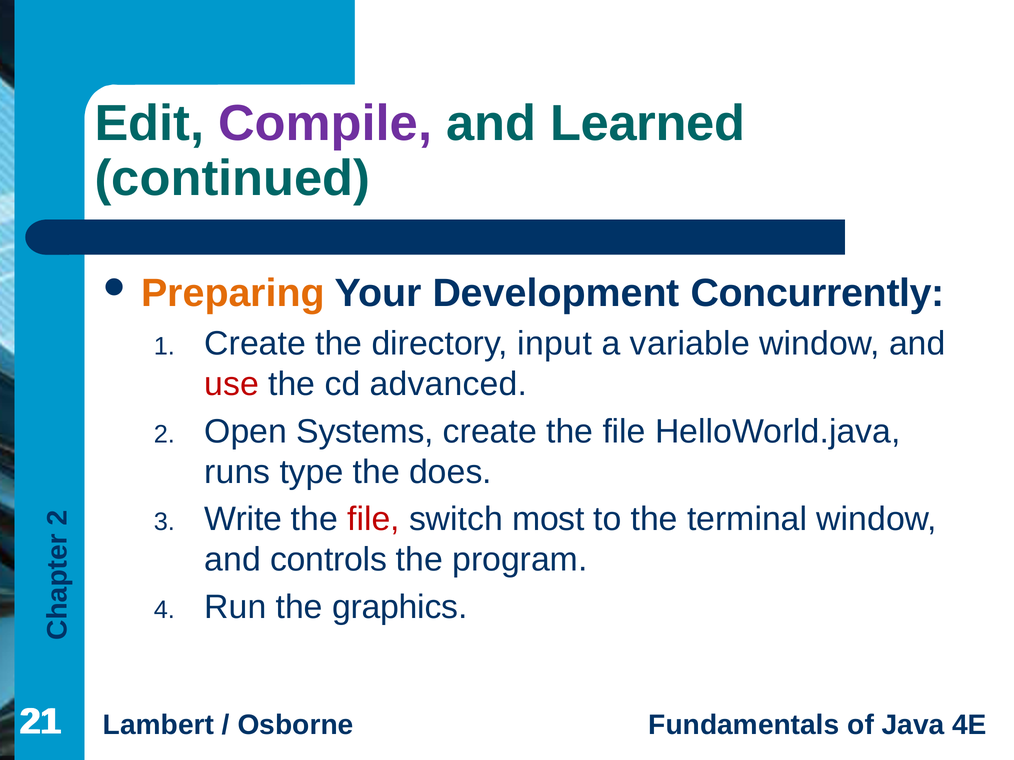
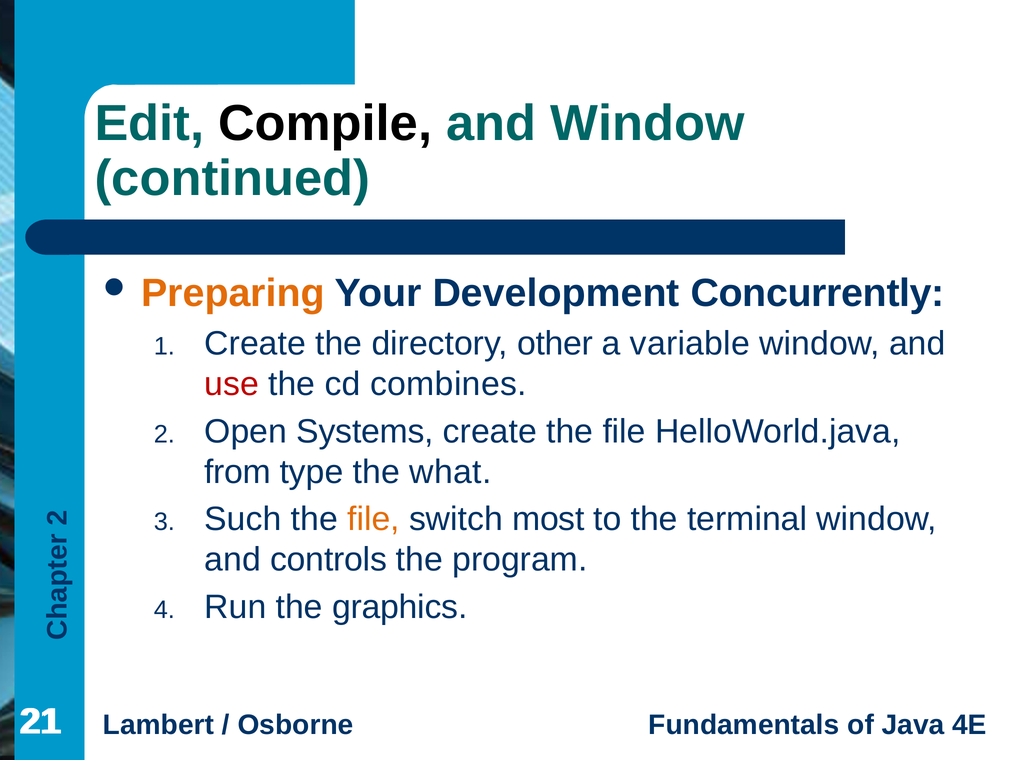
Compile colour: purple -> black
and Learned: Learned -> Window
input: input -> other
advanced: advanced -> combines
runs: runs -> from
does: does -> what
Write: Write -> Such
file at (373, 520) colour: red -> orange
